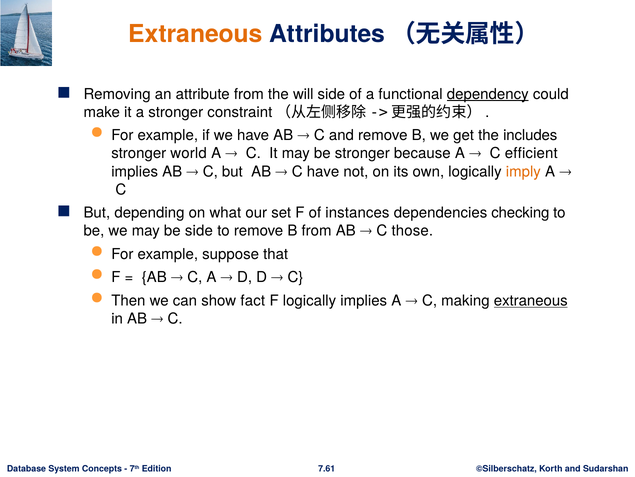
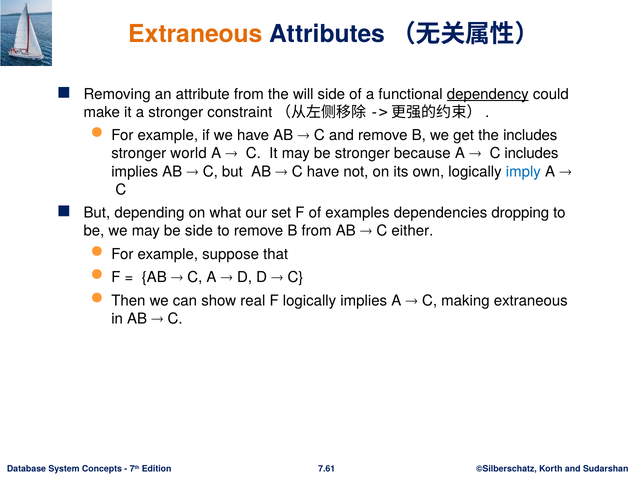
C efficient: efficient -> includes
imply colour: orange -> blue
instances: instances -> examples
checking: checking -> dropping
those: those -> either
fact: fact -> real
extraneous at (531, 300) underline: present -> none
